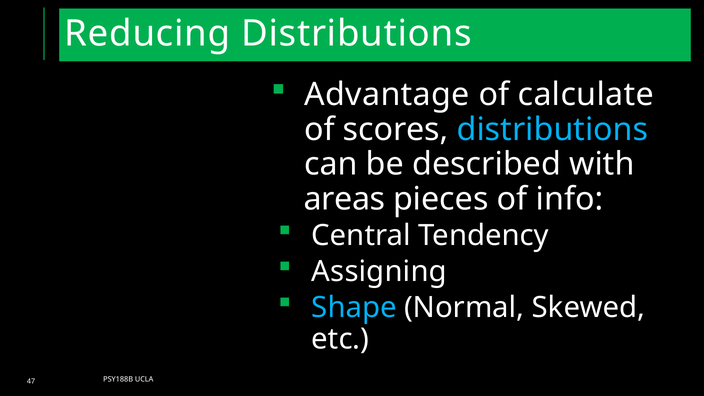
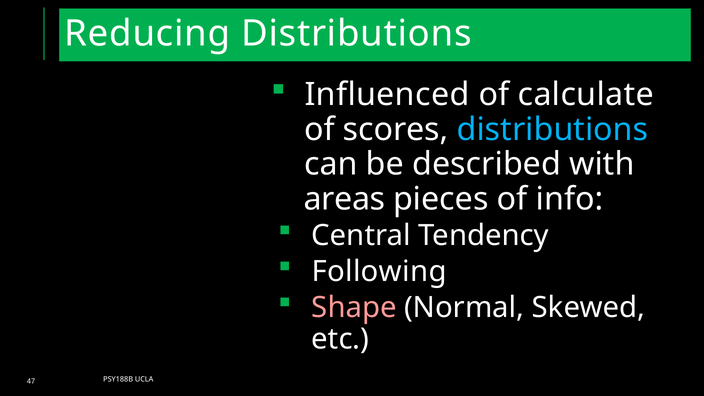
Advantage: Advantage -> Influenced
Assigning: Assigning -> Following
Shape colour: light blue -> pink
